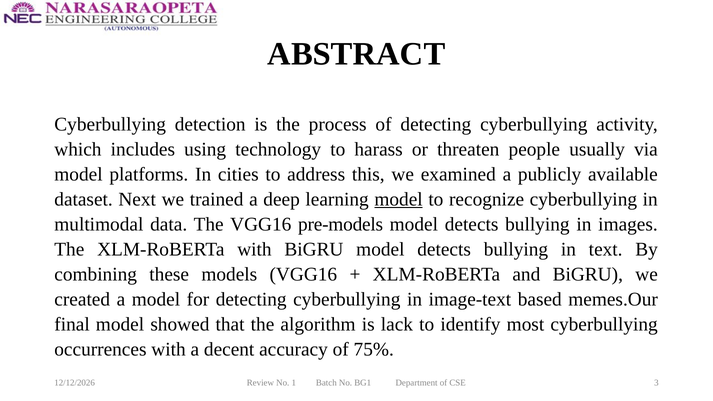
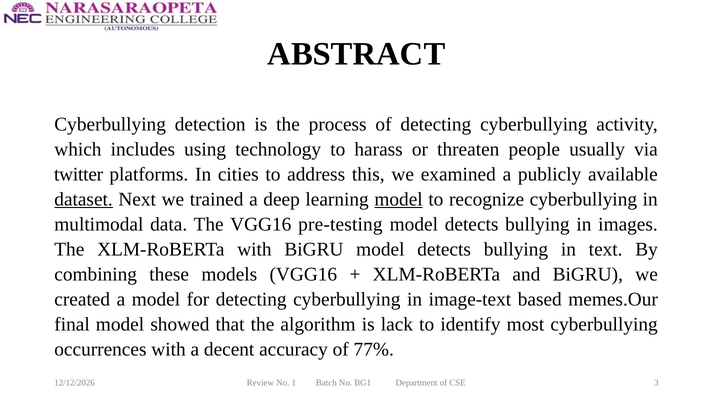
model at (78, 174): model -> twitter
dataset underline: none -> present
pre-models: pre-models -> pre-testing
75%: 75% -> 77%
